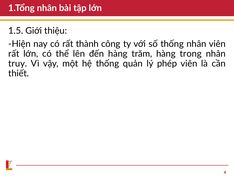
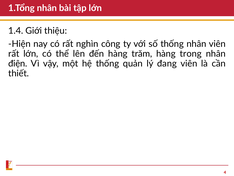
1.5: 1.5 -> 1.4
thành: thành -> nghìn
truy: truy -> điện
phép: phép -> đang
